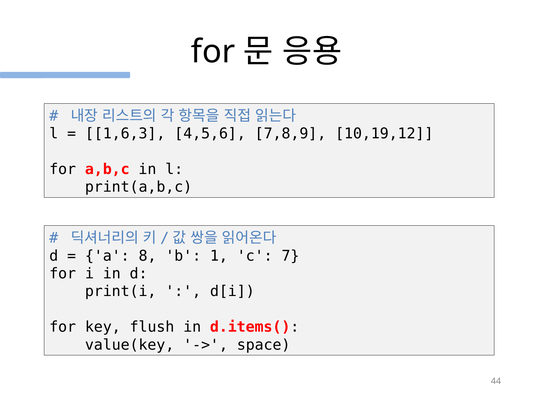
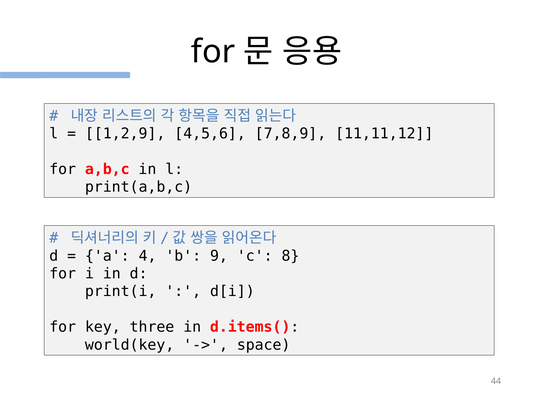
1,6,3: 1,6,3 -> 1,2,9
10,19,12: 10,19,12 -> 11,11,12
8: 8 -> 4
1: 1 -> 9
7: 7 -> 8
flush: flush -> three
value(key: value(key -> world(key
